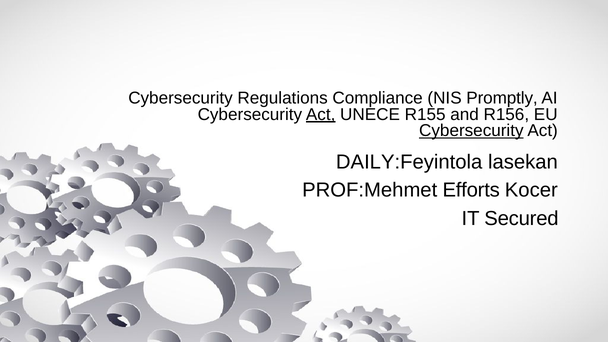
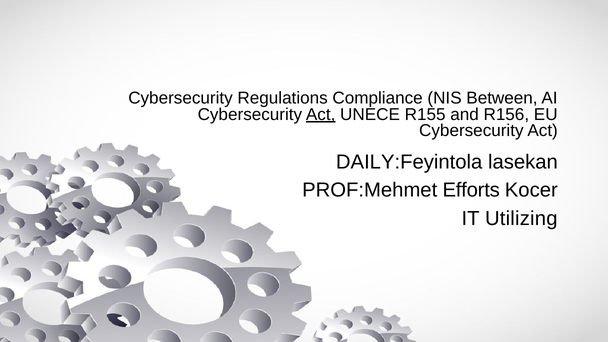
Promptly: Promptly -> Between
Cybersecurity at (471, 131) underline: present -> none
Secured: Secured -> Utilizing
